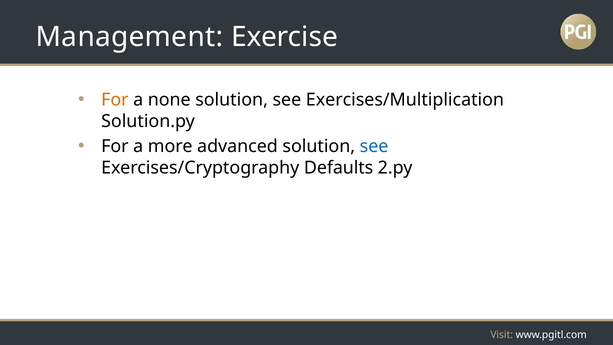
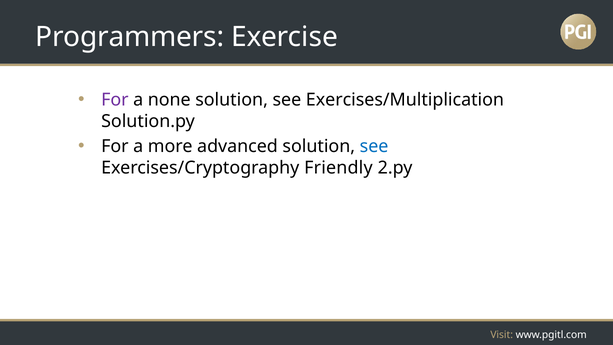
Management: Management -> Programmers
For at (115, 100) colour: orange -> purple
Defaults: Defaults -> Friendly
